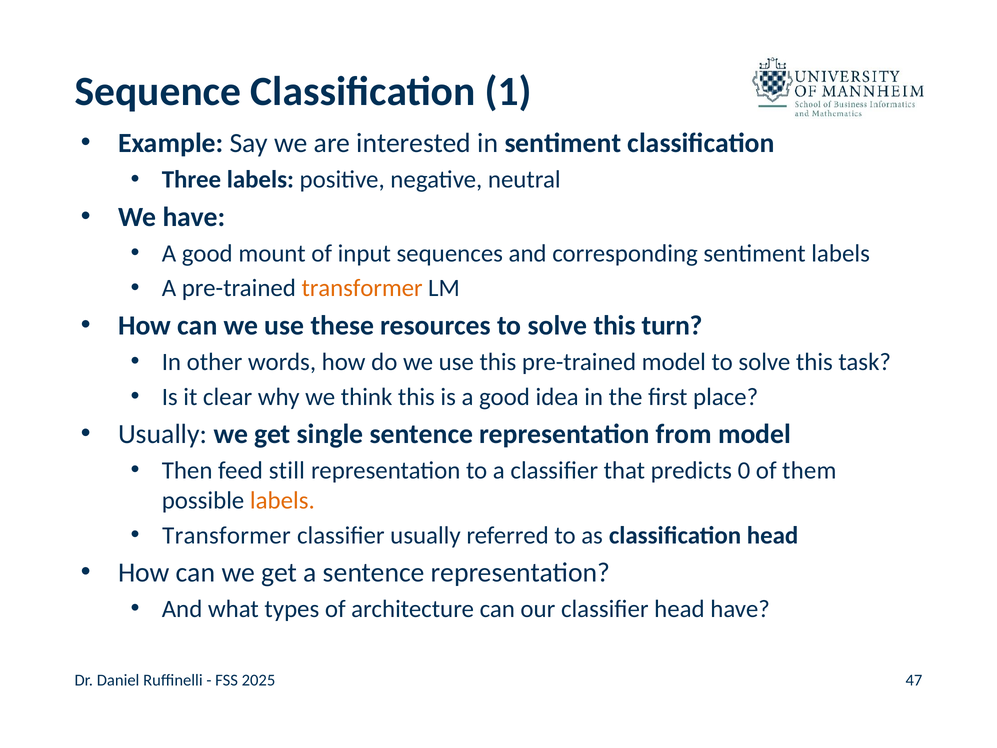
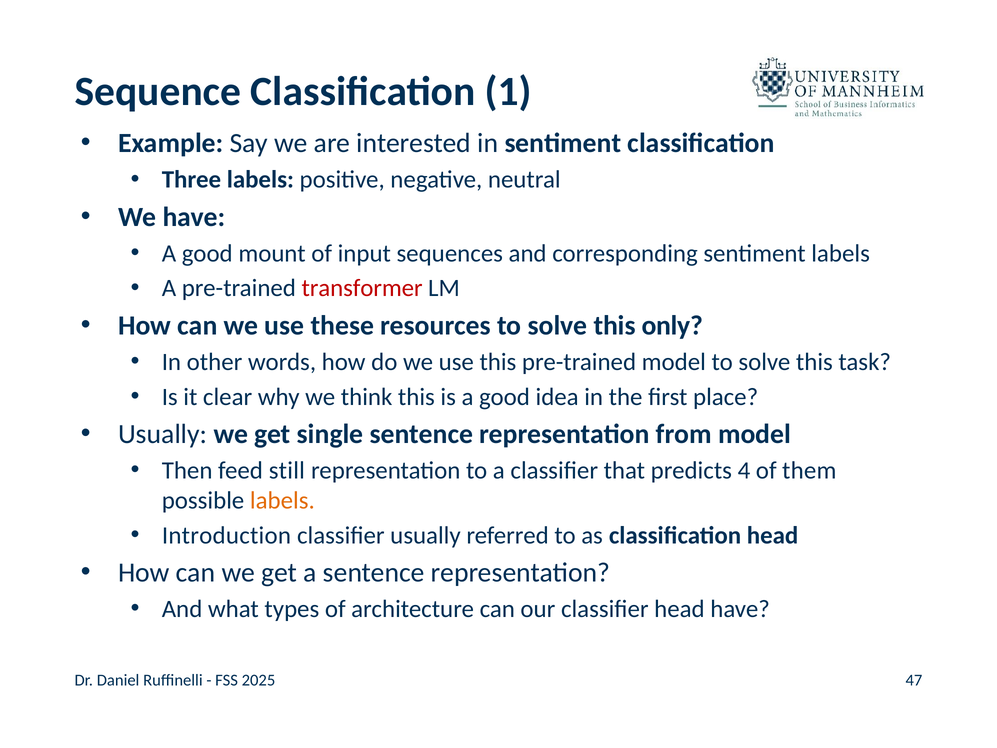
transformer at (362, 288) colour: orange -> red
turn: turn -> only
0: 0 -> 4
Transformer at (226, 535): Transformer -> Introduction
